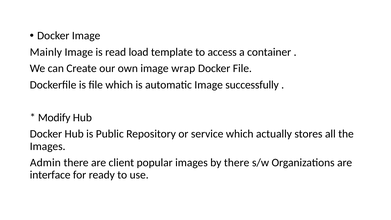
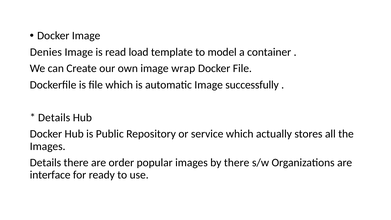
Mainly: Mainly -> Denies
access: access -> model
Modify at (54, 118): Modify -> Details
Admin at (45, 163): Admin -> Details
client: client -> order
